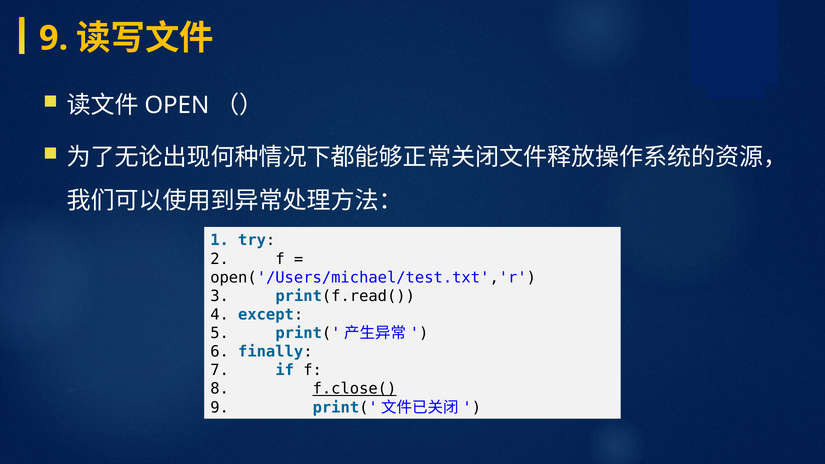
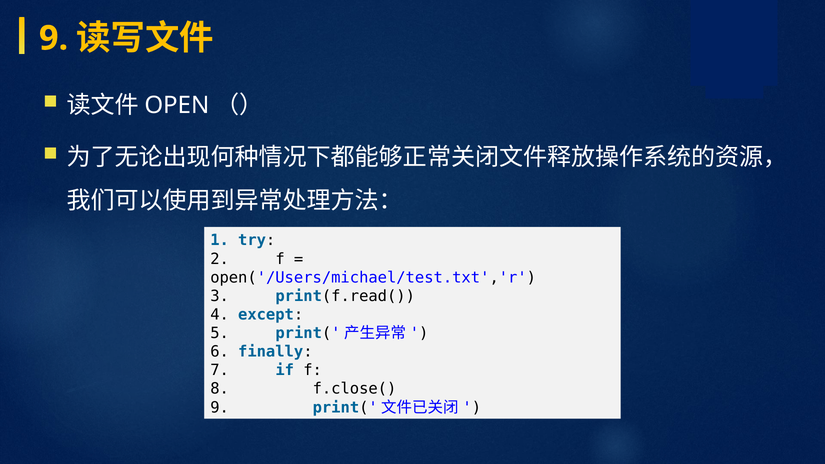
f.close( underline: present -> none
